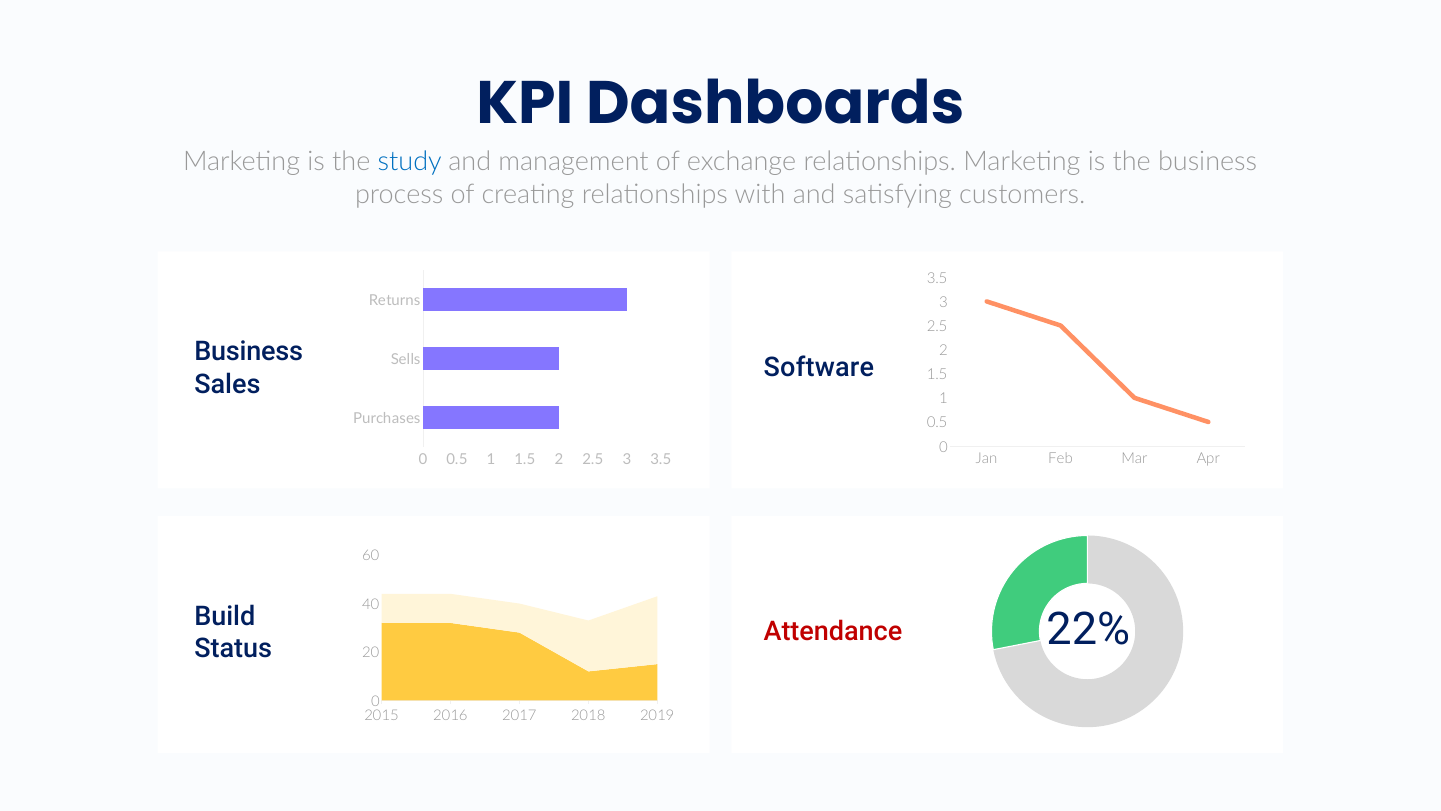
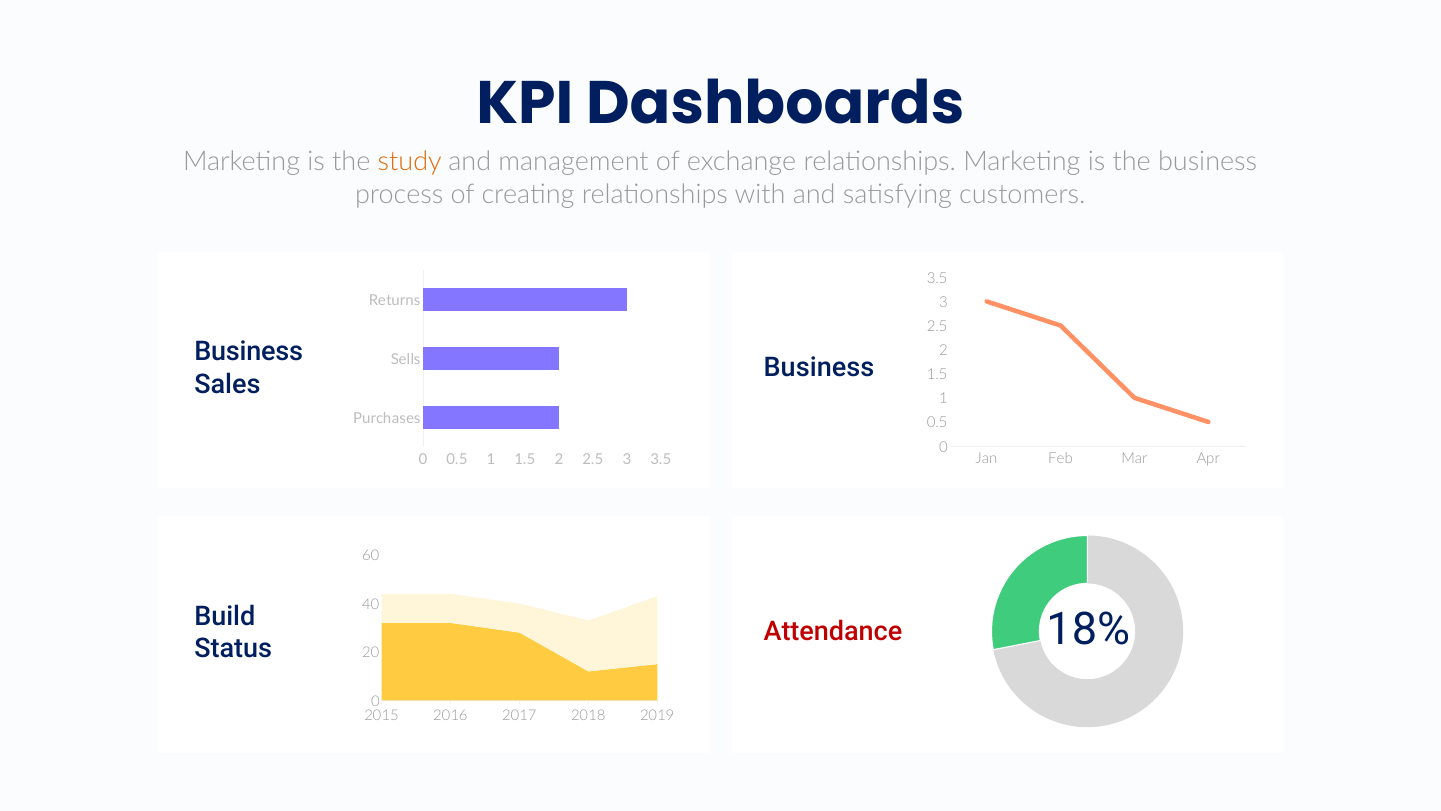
study colour: blue -> orange
Software at (819, 367): Software -> Business
22%: 22% -> 18%
